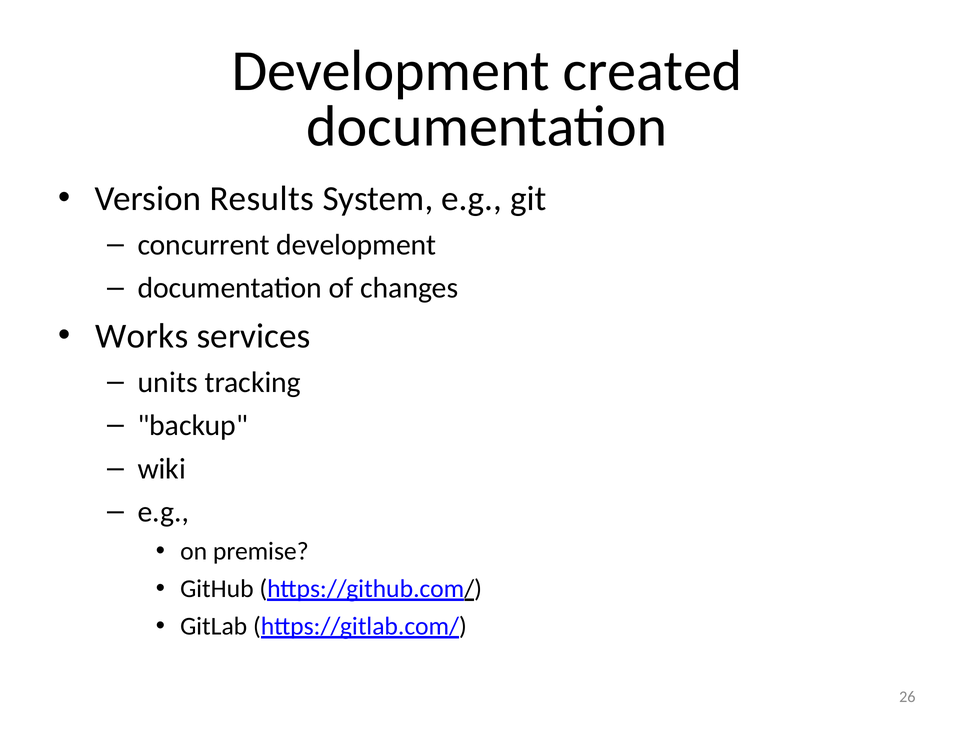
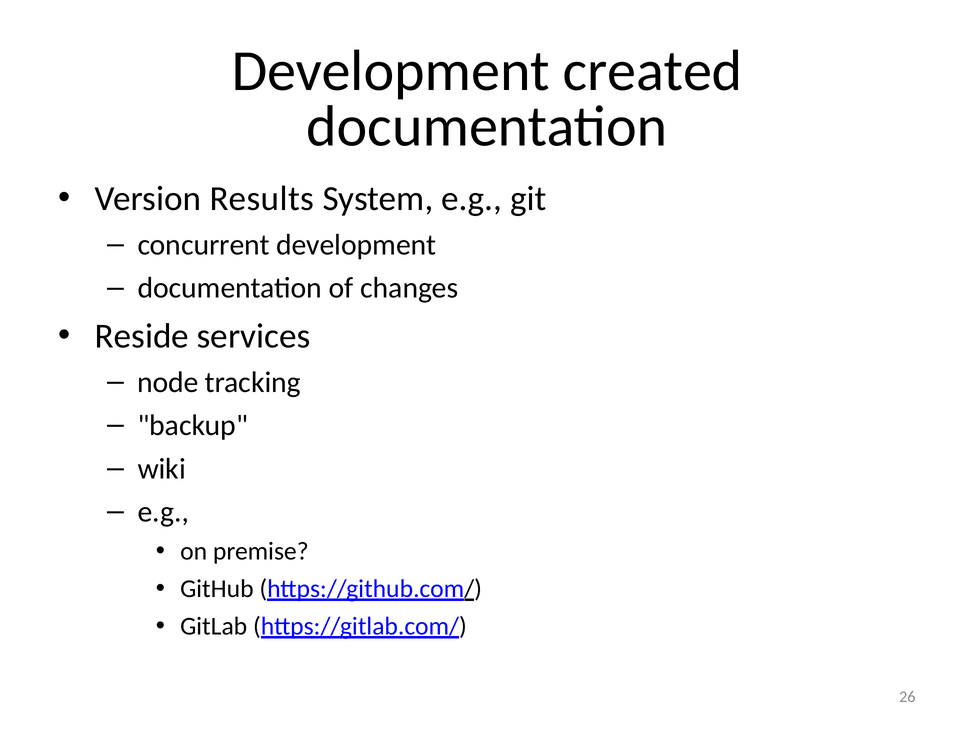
Works: Works -> Reside
units: units -> node
